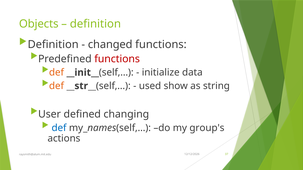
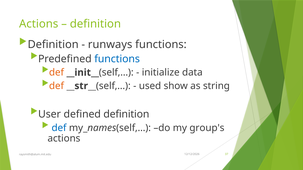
Objects at (39, 24): Objects -> Actions
changed: changed -> runways
functions at (117, 59) colour: red -> blue
defined changing: changing -> definition
